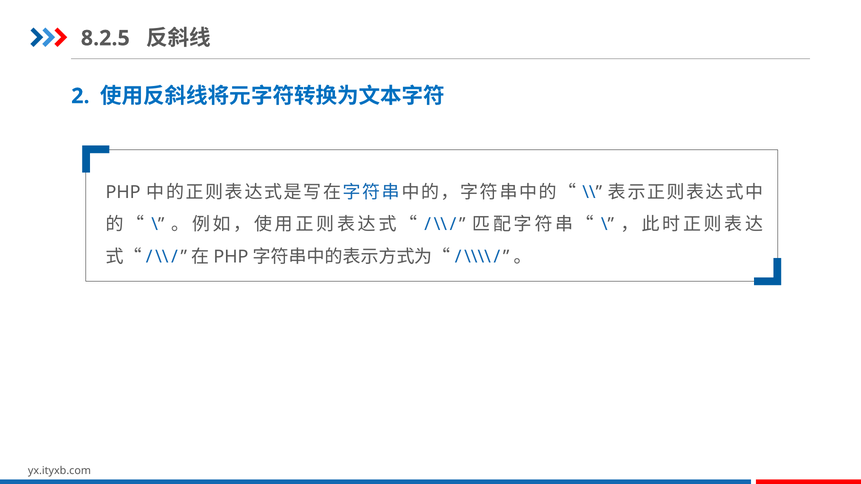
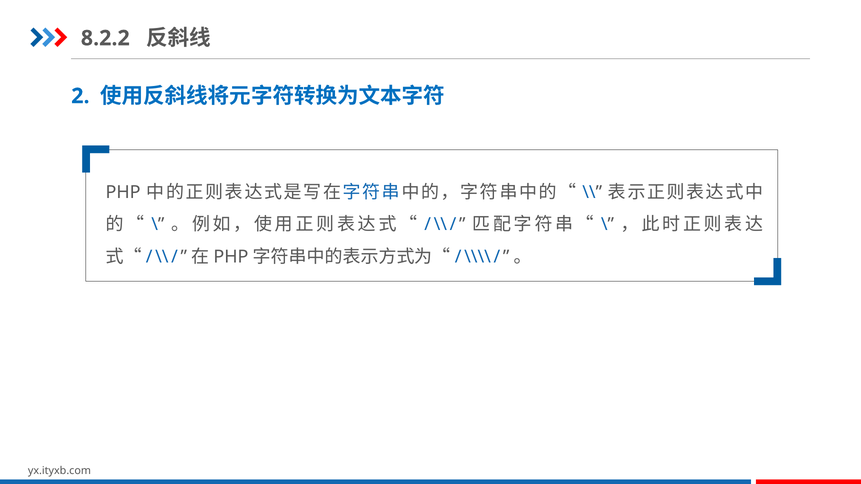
8.2.5: 8.2.5 -> 8.2.2
